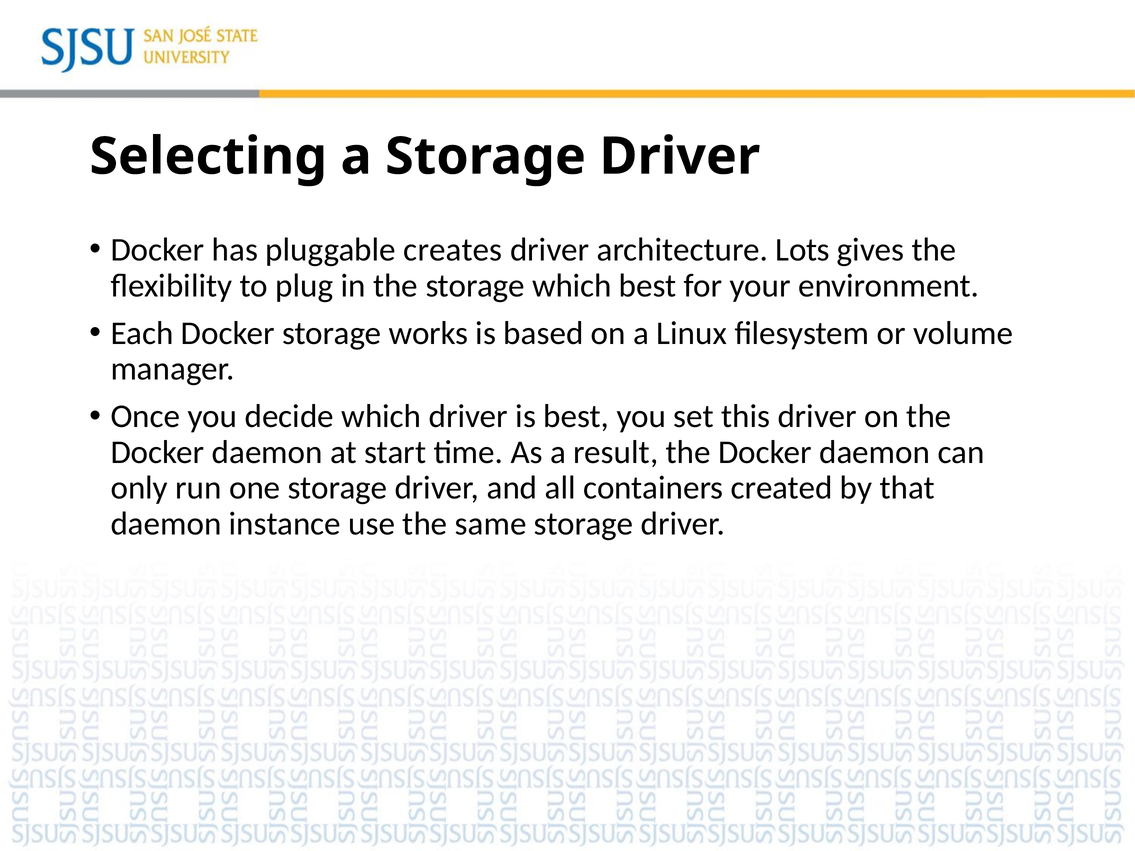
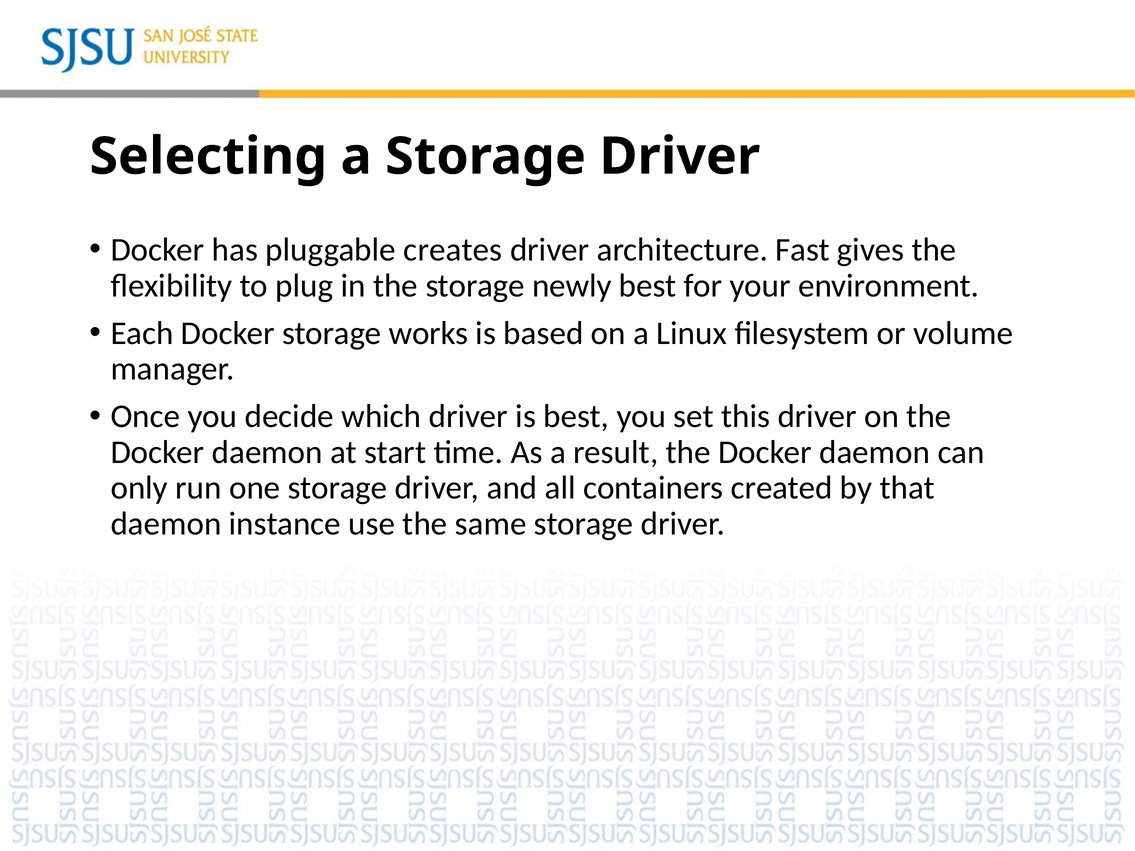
Lots: Lots -> Fast
storage which: which -> newly
